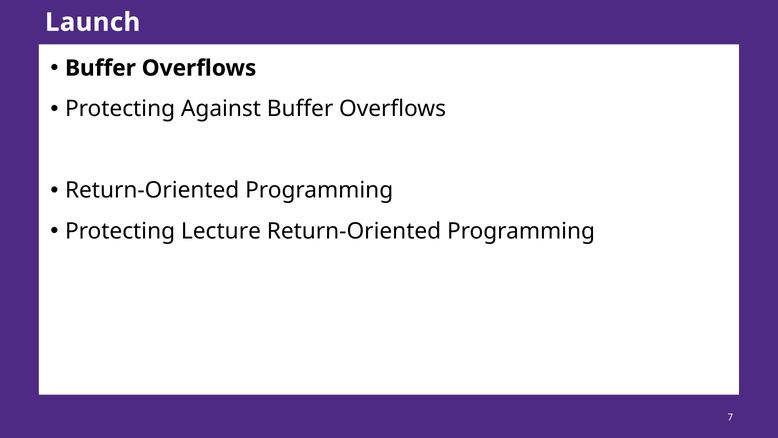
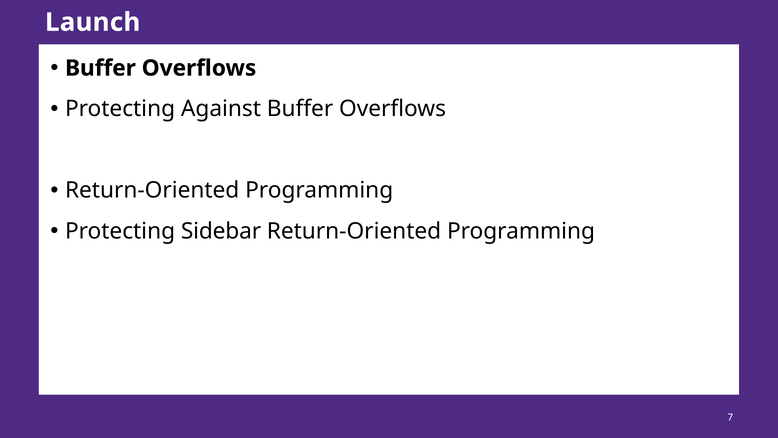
Lecture: Lecture -> Sidebar
